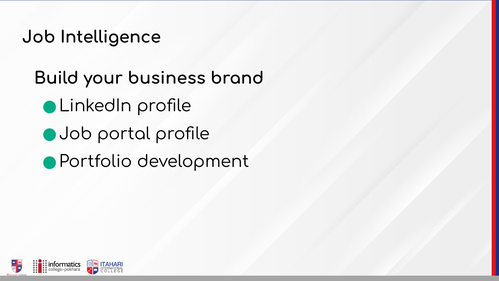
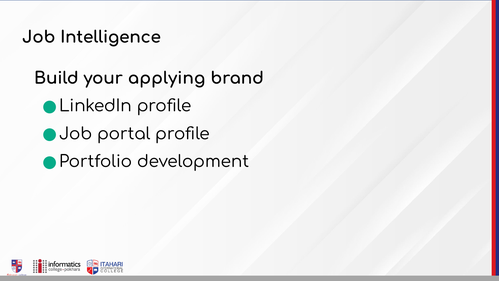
business: business -> applying
